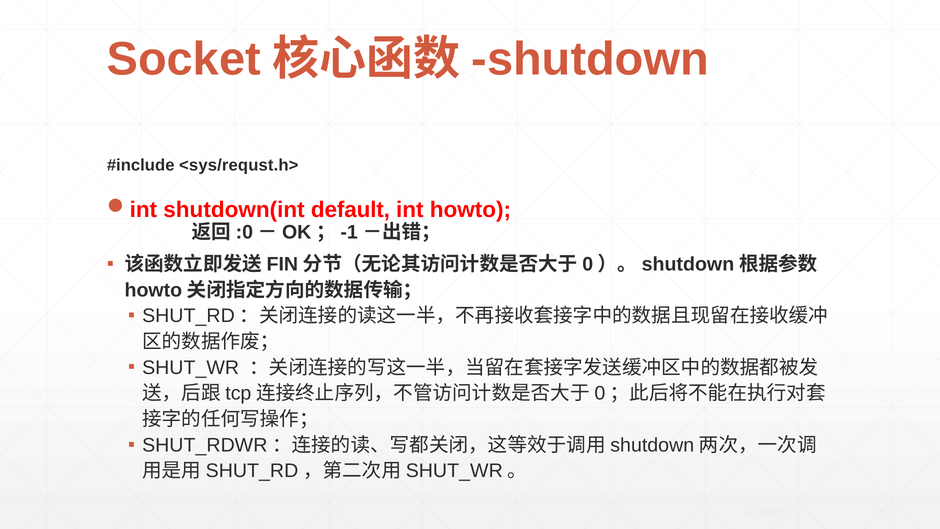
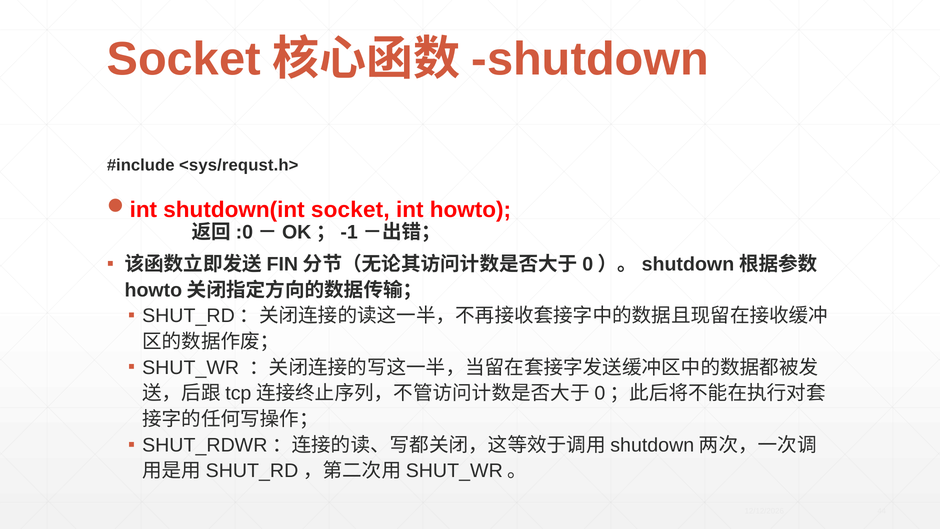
shutdown(int default: default -> socket
